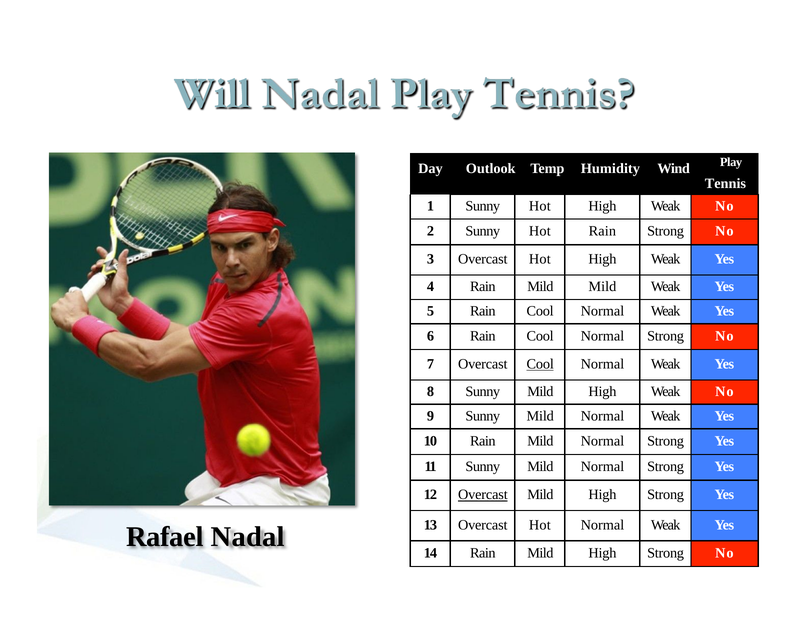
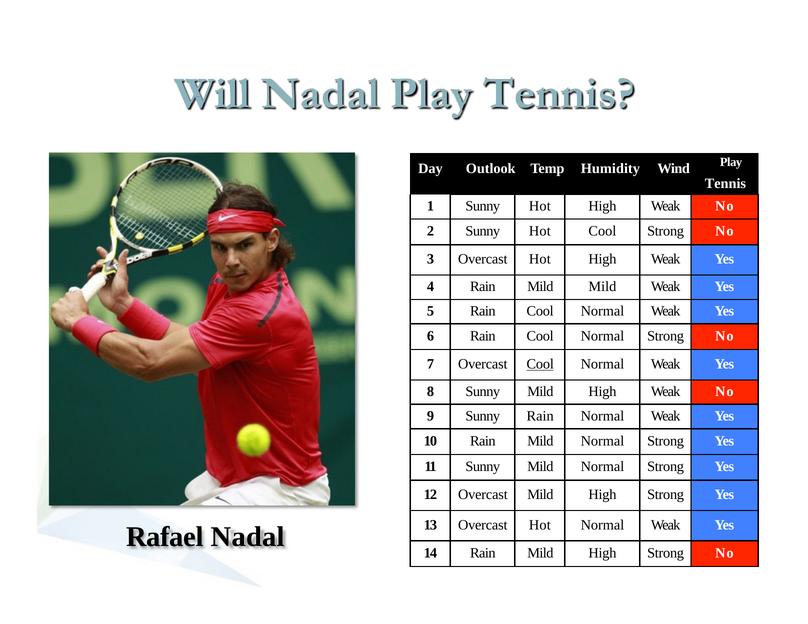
Hot Rain: Rain -> Cool
9 Sunny Mild: Mild -> Rain
Overcast at (483, 495) underline: present -> none
